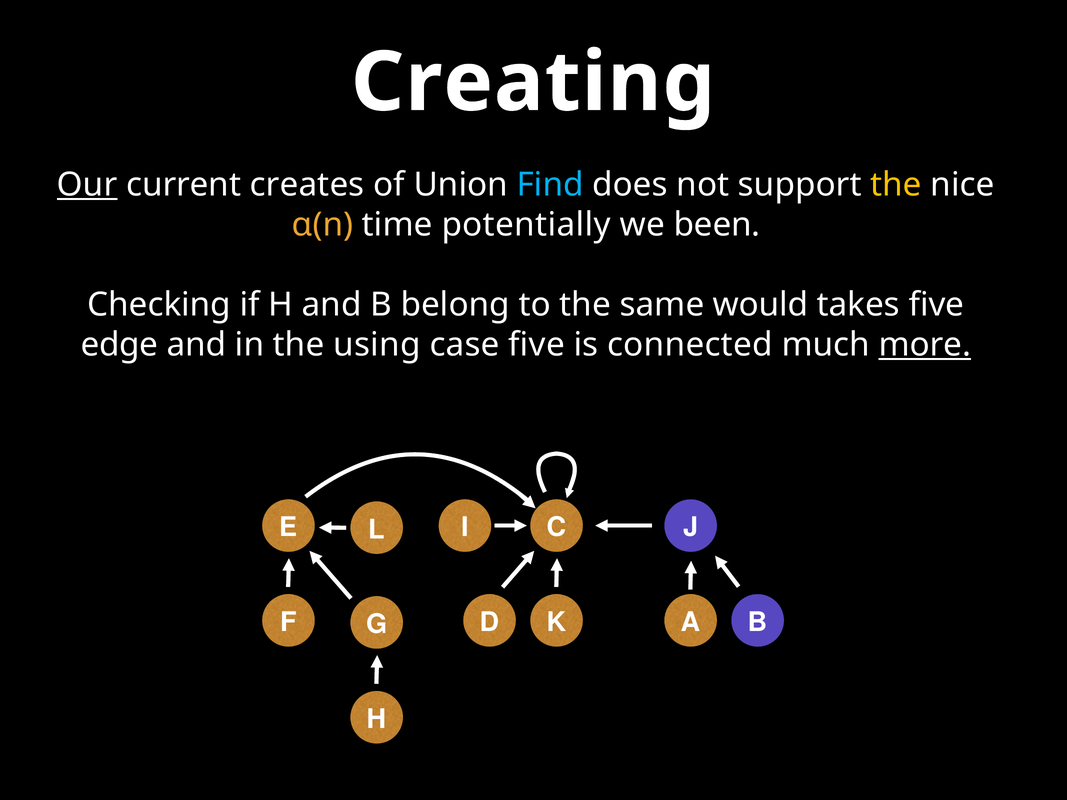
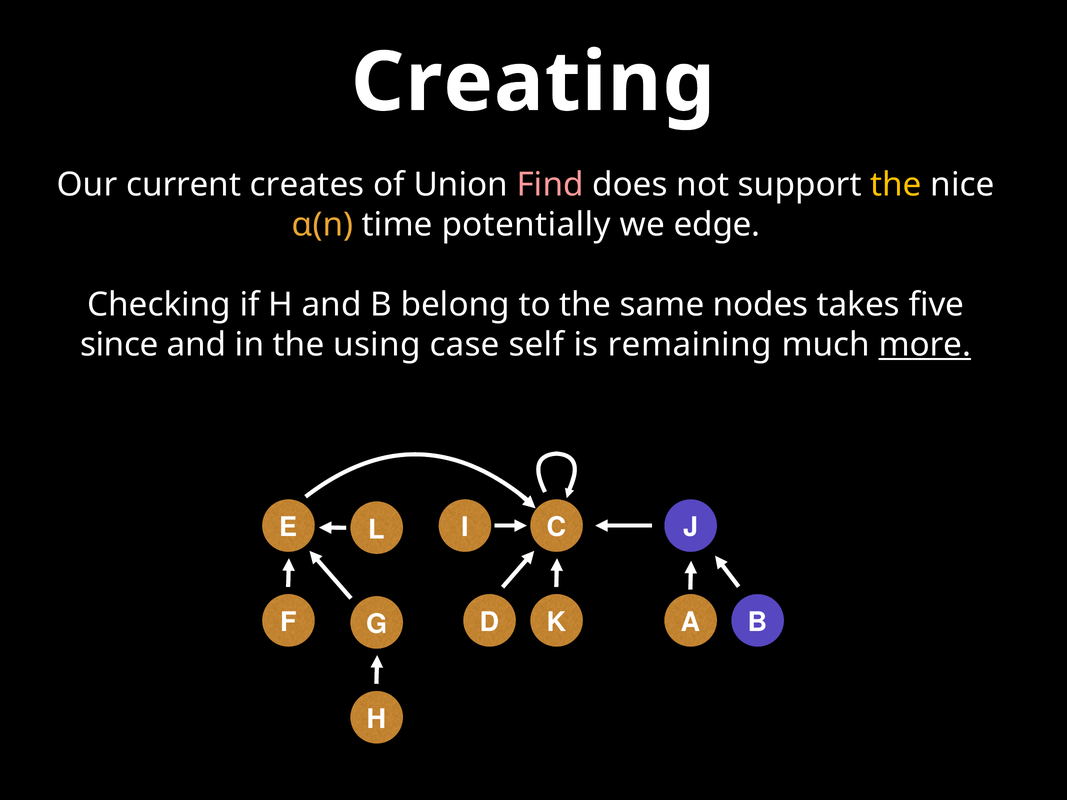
Our underline: present -> none
Find colour: light blue -> pink
been: been -> edge
would: would -> nodes
edge: edge -> since
case five: five -> self
connected: connected -> remaining
